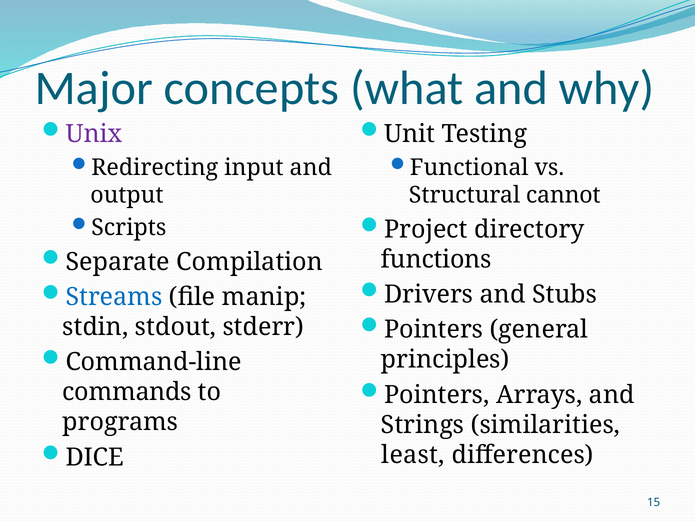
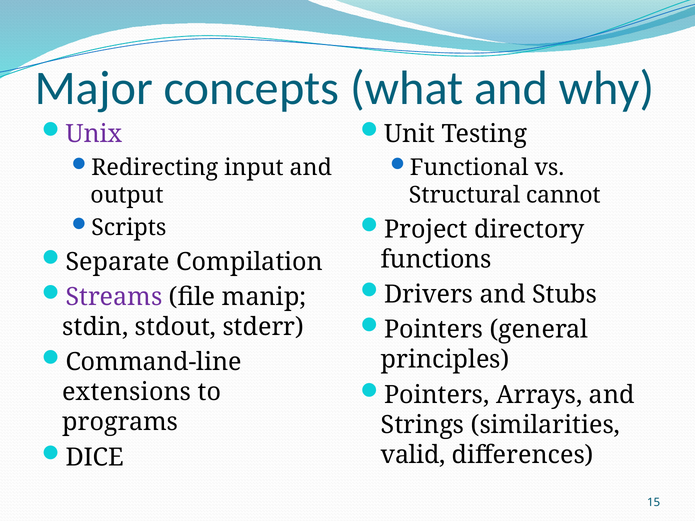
Streams colour: blue -> purple
commands: commands -> extensions
least: least -> valid
